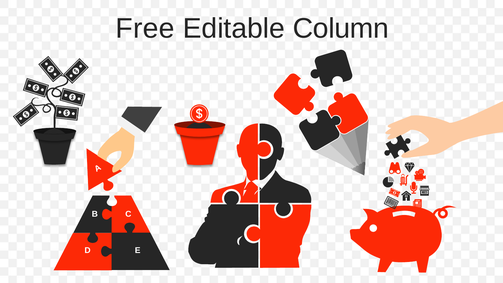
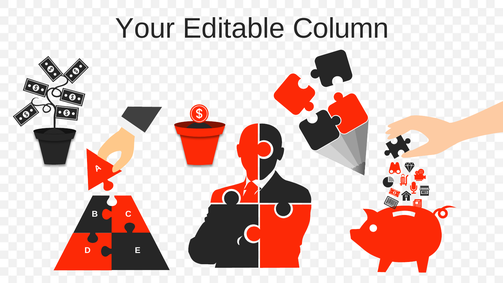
Free: Free -> Your
